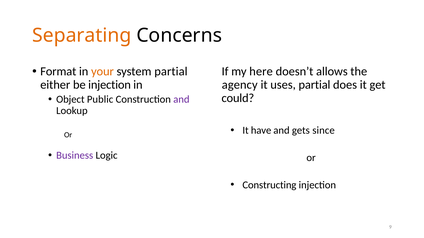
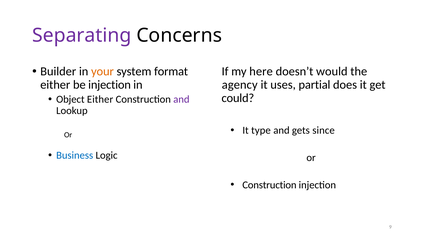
Separating colour: orange -> purple
Format: Format -> Builder
system partial: partial -> format
allows: allows -> would
Object Public: Public -> Either
have: have -> type
Business colour: purple -> blue
Constructing at (269, 185): Constructing -> Construction
